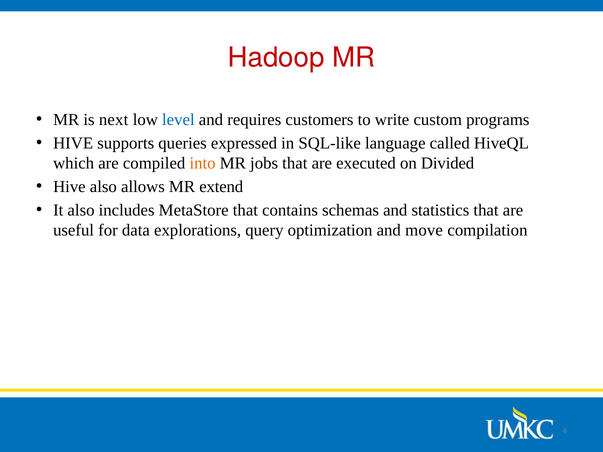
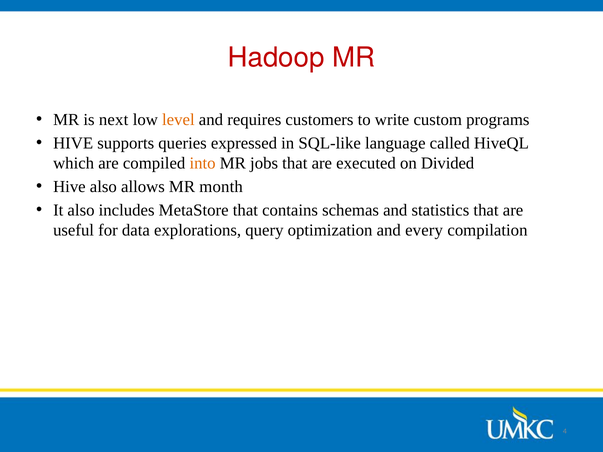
level colour: blue -> orange
extend: extend -> month
move: move -> every
